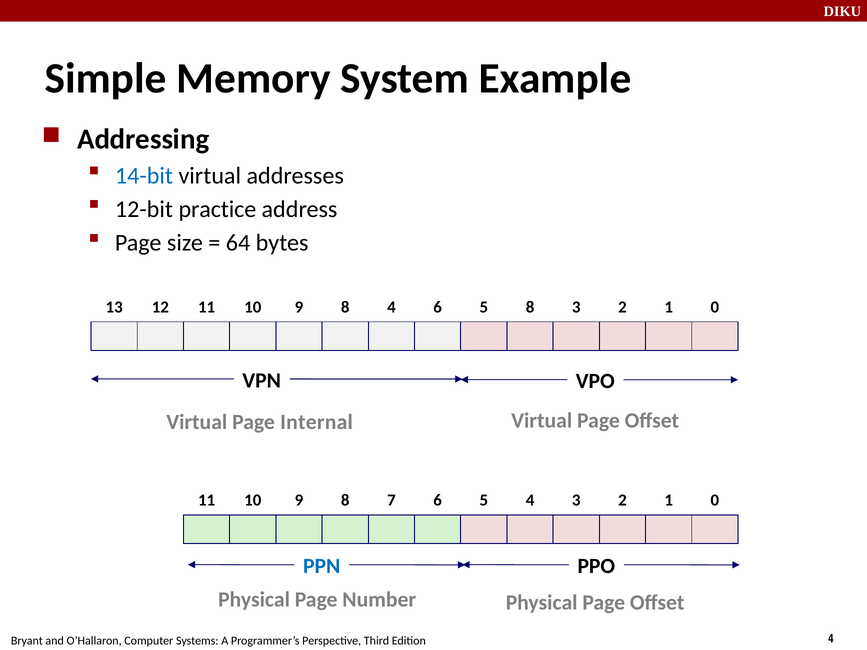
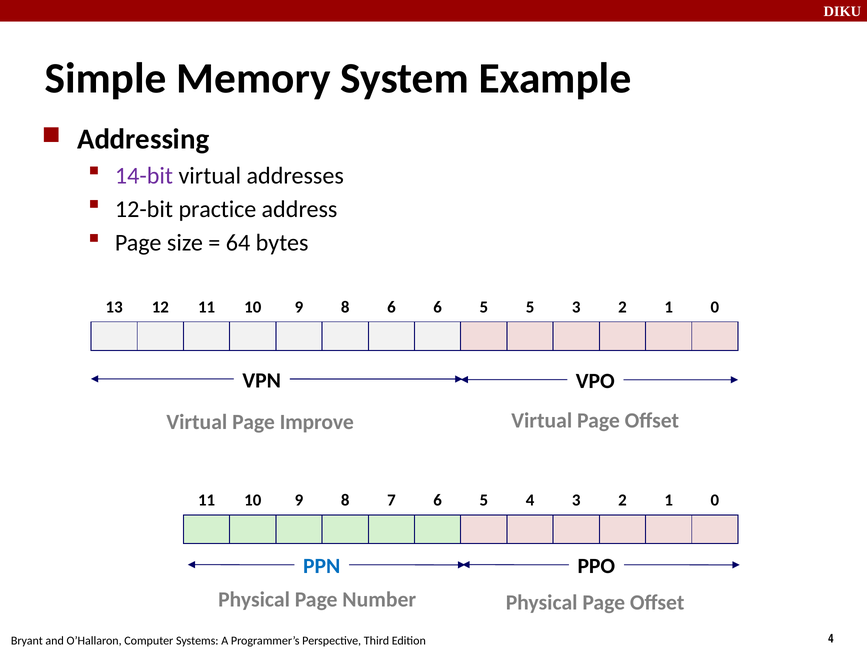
14-bit colour: blue -> purple
8 4: 4 -> 6
5 8: 8 -> 5
Internal: Internal -> Improve
